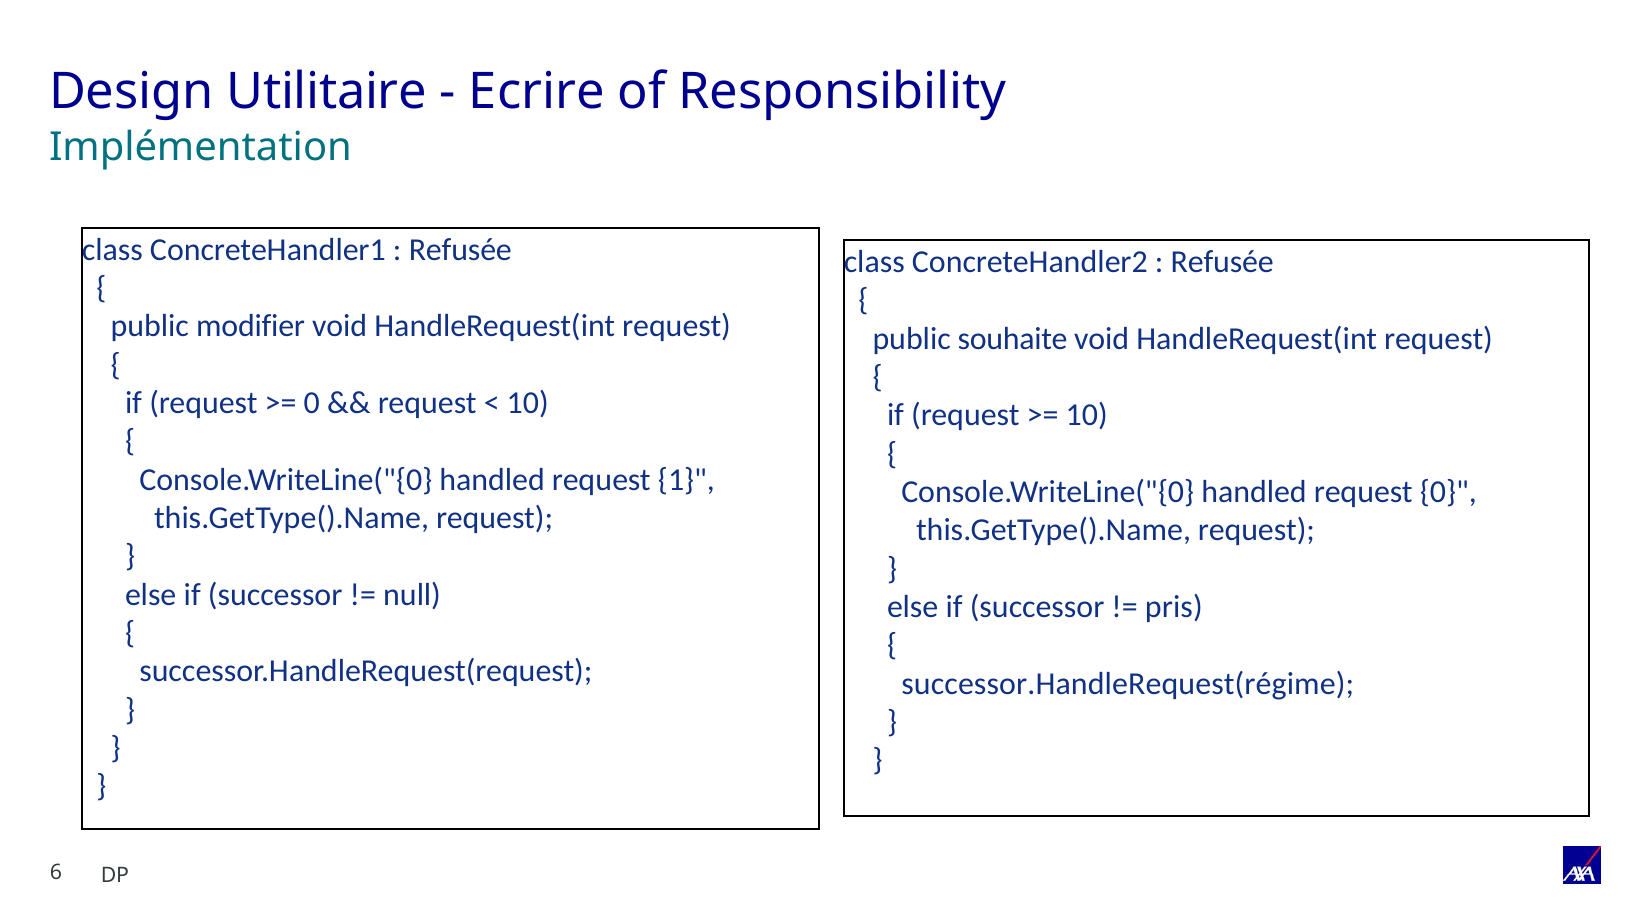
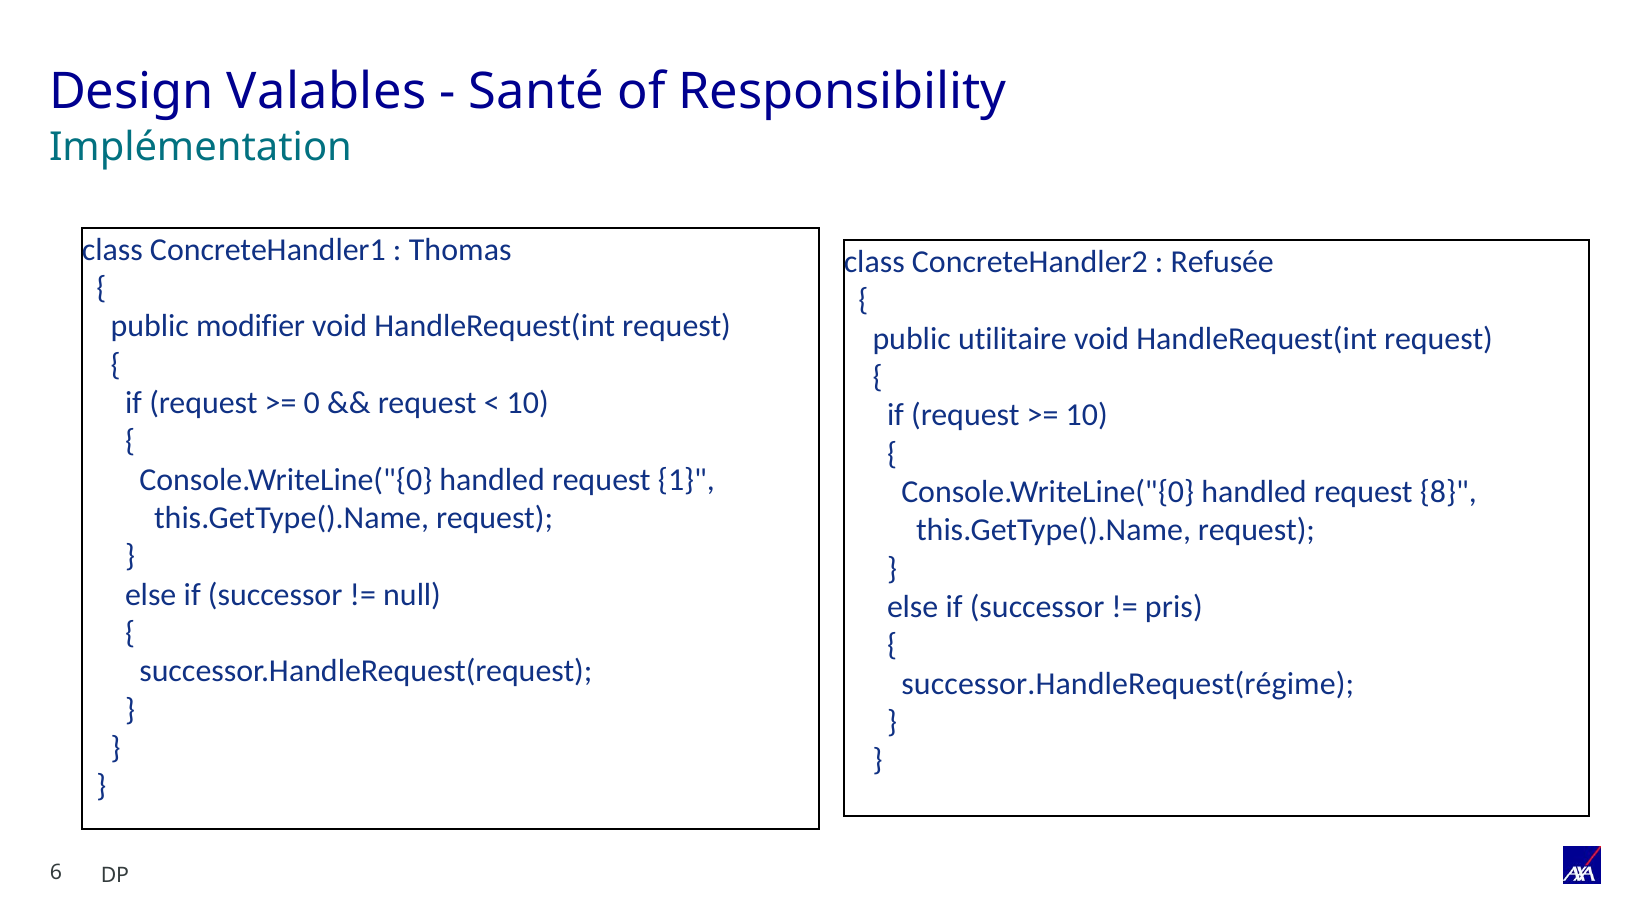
Utilitaire: Utilitaire -> Valables
Ecrire: Ecrire -> Santé
Refusée at (460, 250): Refusée -> Thomas
souhaite: souhaite -> utilitaire
request 0: 0 -> 8
